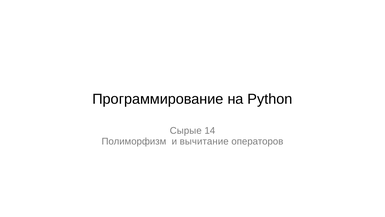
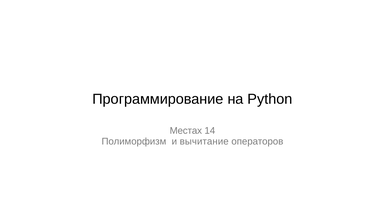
Сырые: Сырые -> Местах
